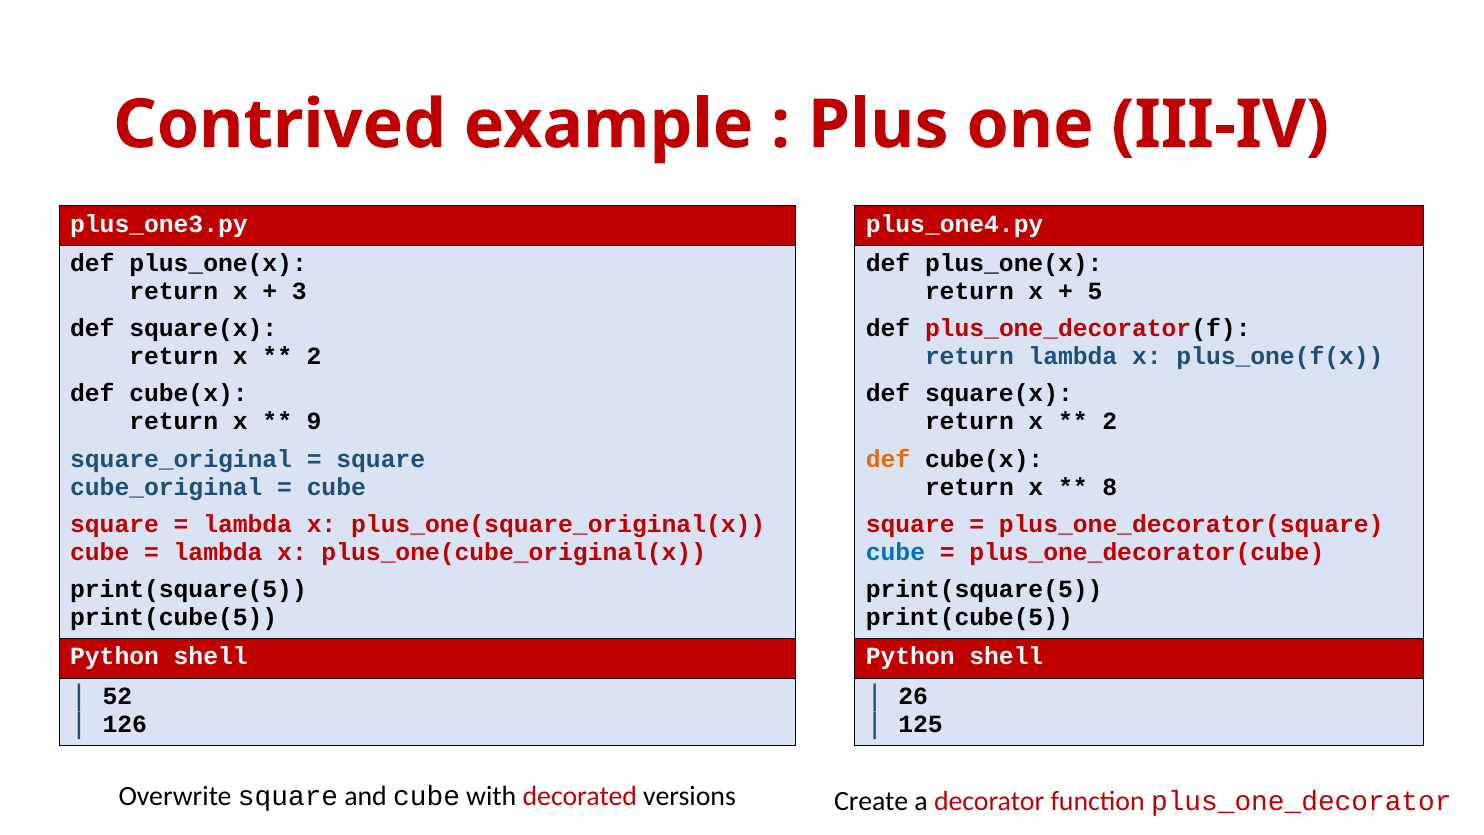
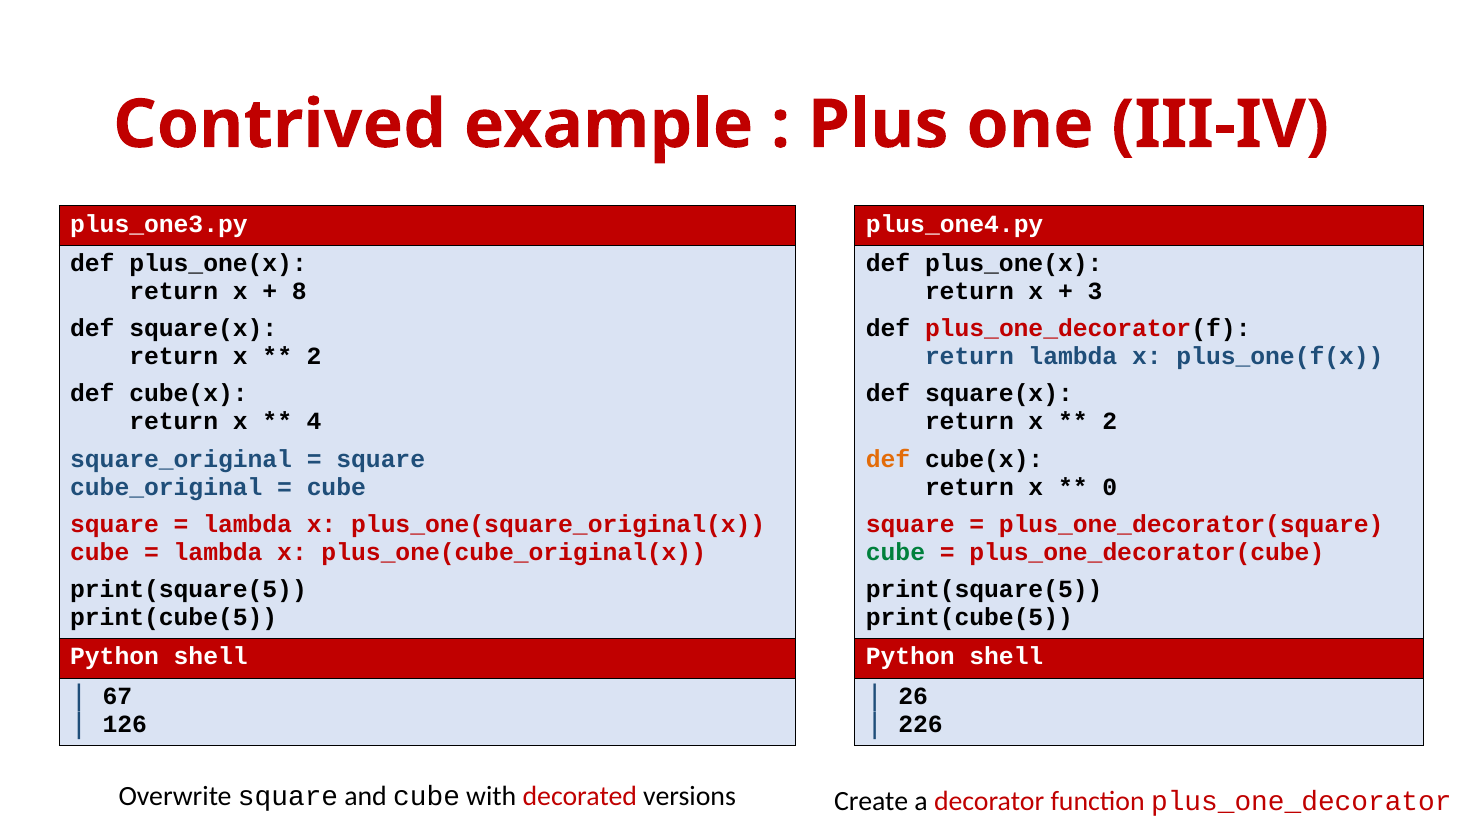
3: 3 -> 8
5: 5 -> 3
9: 9 -> 4
8: 8 -> 0
cube at (896, 552) colour: blue -> green
52: 52 -> 67
125: 125 -> 226
